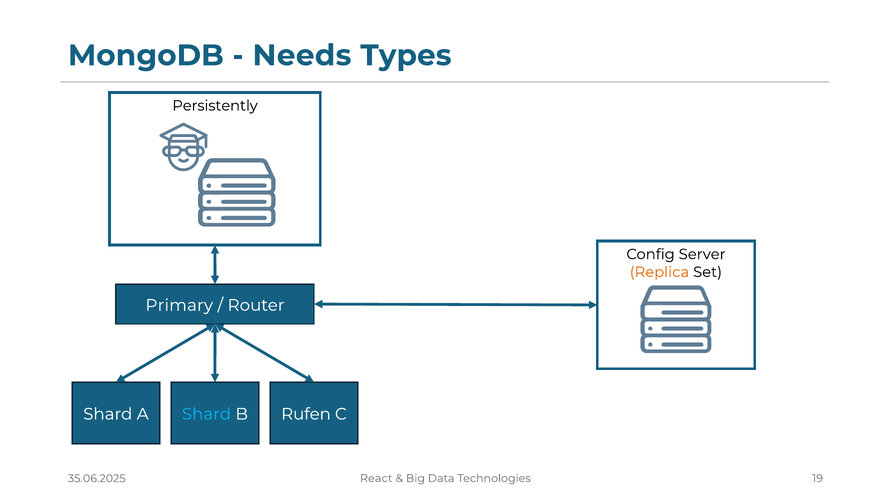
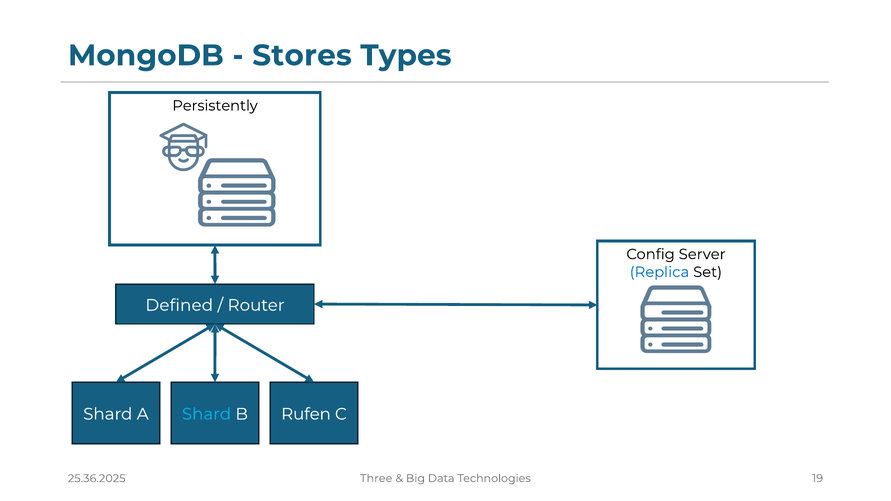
Needs: Needs -> Stores
Replica colour: orange -> blue
Primary: Primary -> Defined
React: React -> Three
35.06.2025: 35.06.2025 -> 25.36.2025
